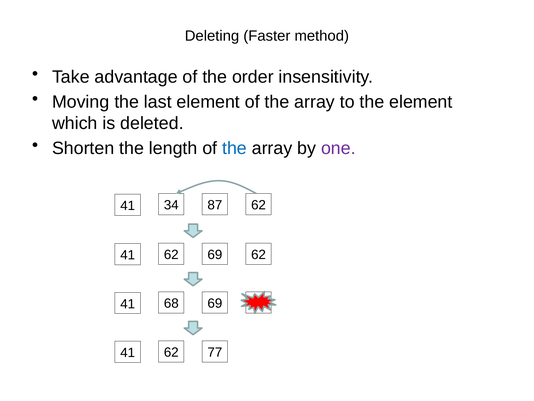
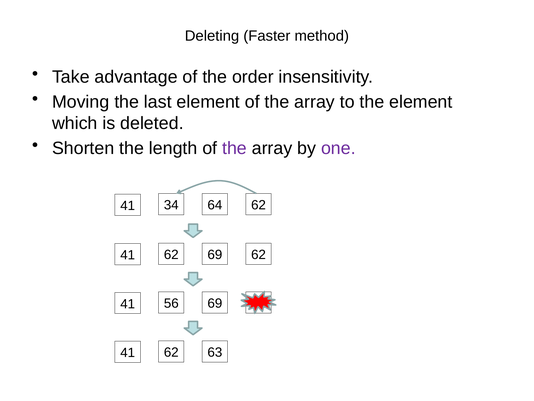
the at (235, 148) colour: blue -> purple
87: 87 -> 64
68: 68 -> 56
77: 77 -> 63
